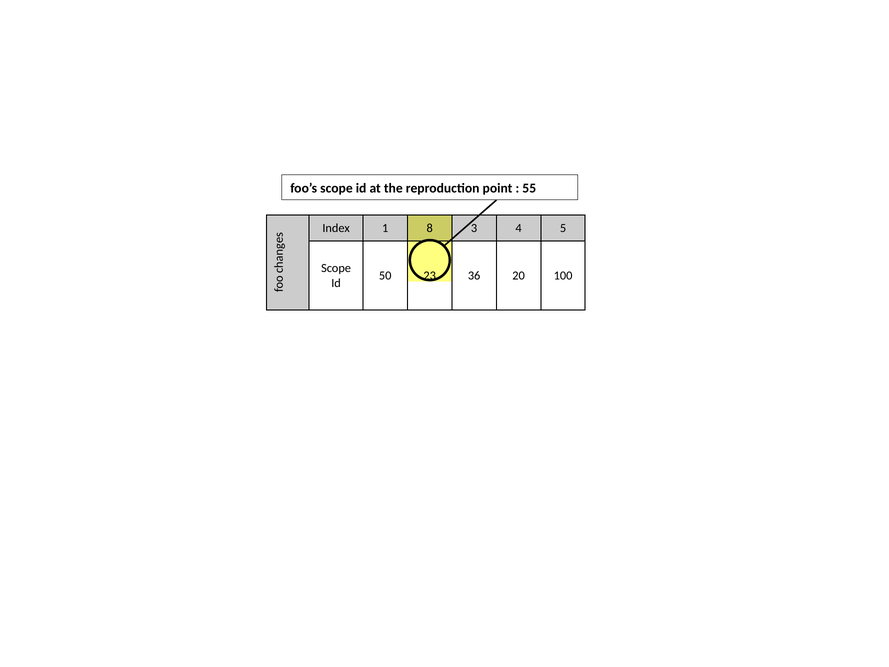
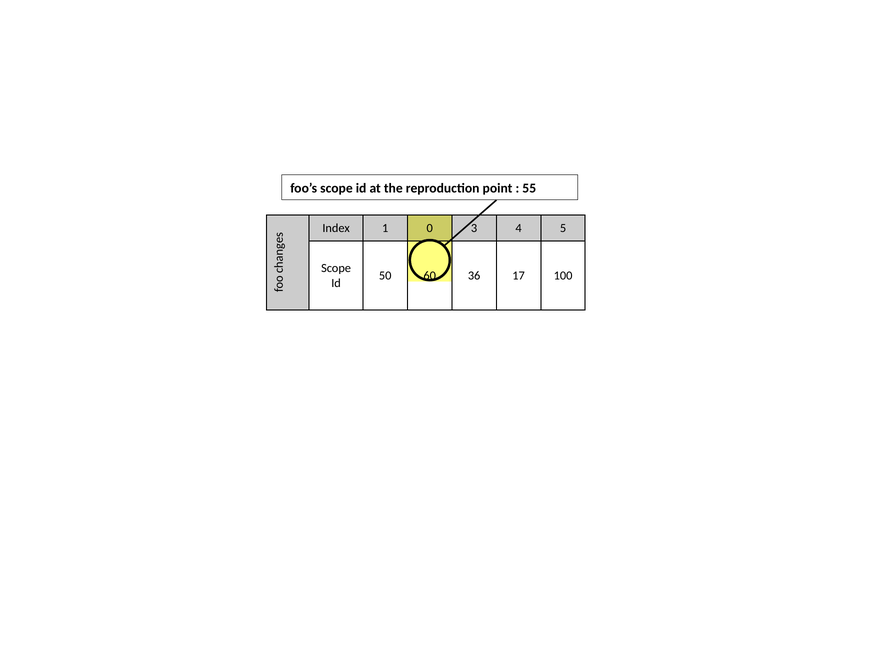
8: 8 -> 0
23: 23 -> 60
20: 20 -> 17
